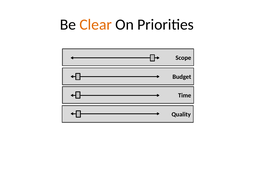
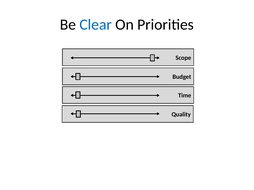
Clear colour: orange -> blue
